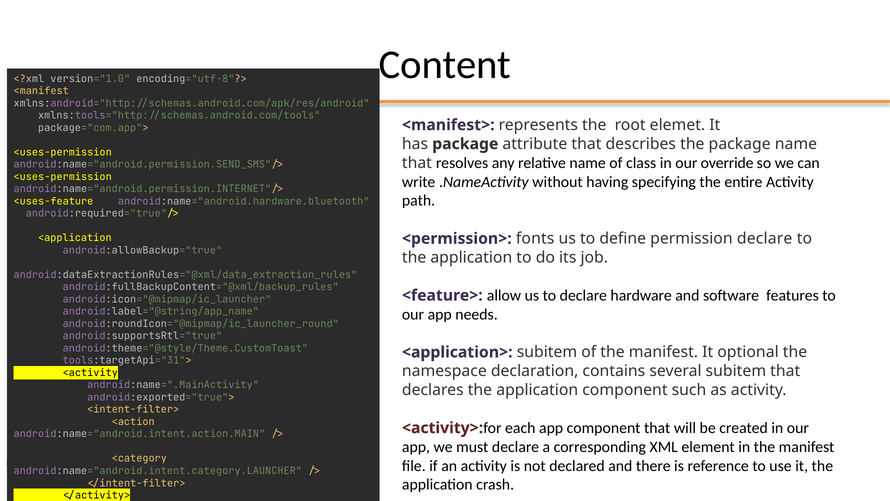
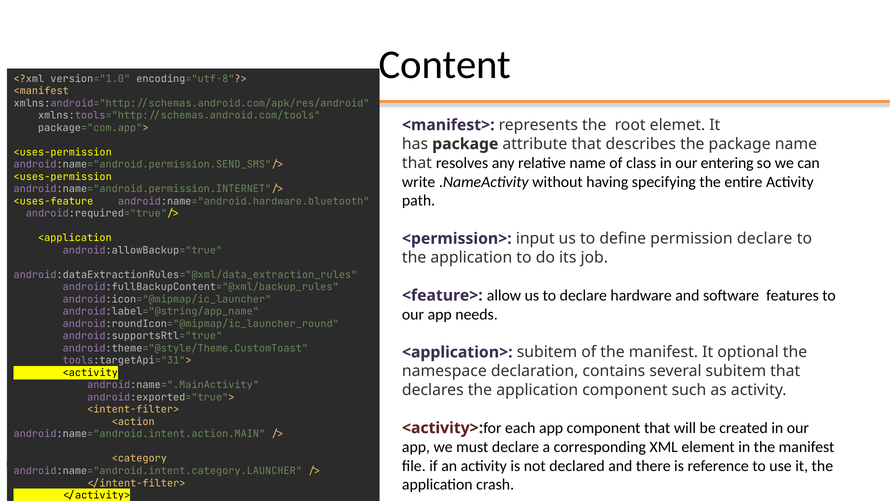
override: override -> entering
fonts: fonts -> input
